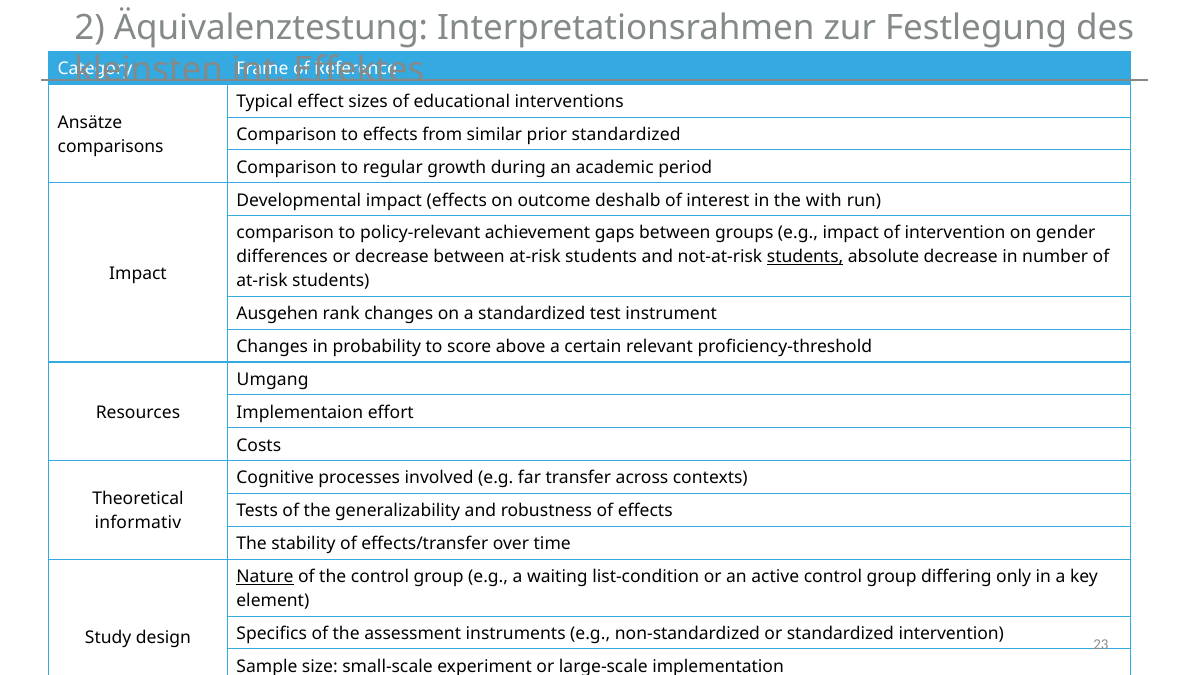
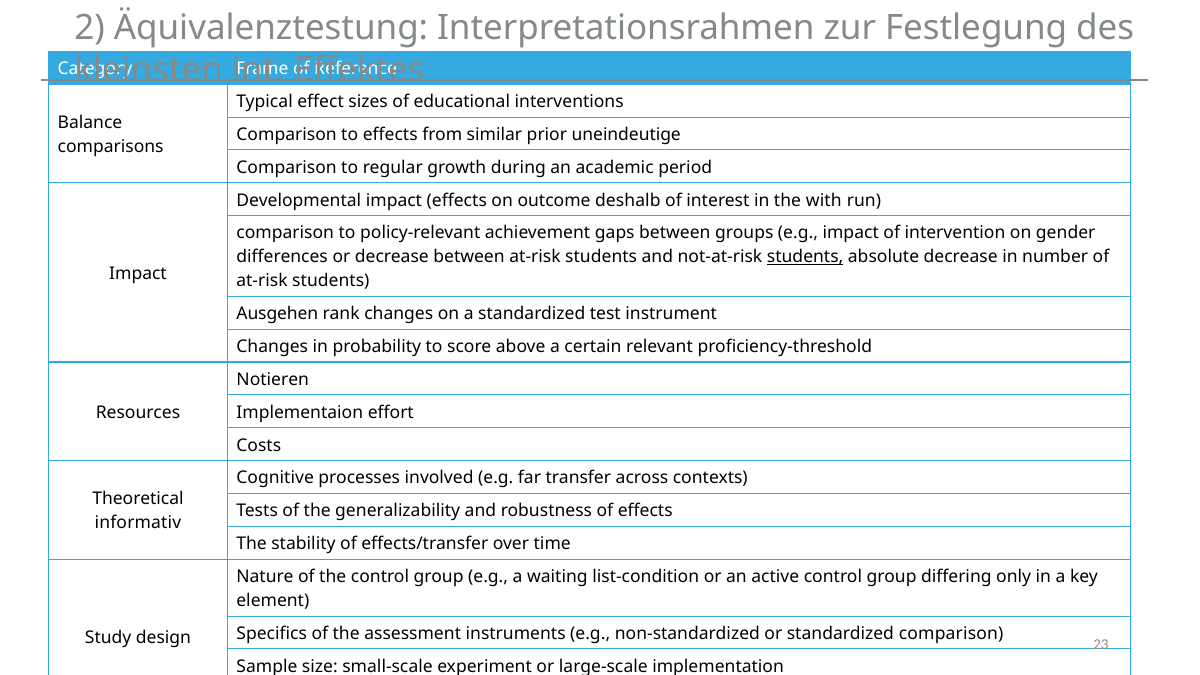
Ansätze: Ansätze -> Balance
prior standardized: standardized -> uneindeutige
Umgang: Umgang -> Notieren
Nature underline: present -> none
standardized intervention: intervention -> comparison
